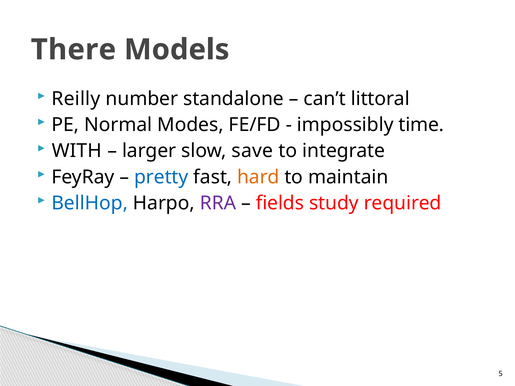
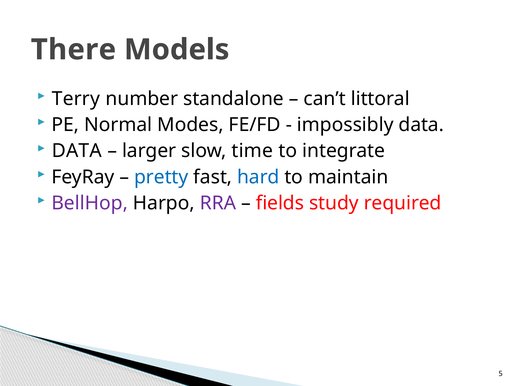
Reilly: Reilly -> Terry
impossibly time: time -> data
WITH at (77, 151): WITH -> DATA
save: save -> time
hard colour: orange -> blue
BellHop colour: blue -> purple
